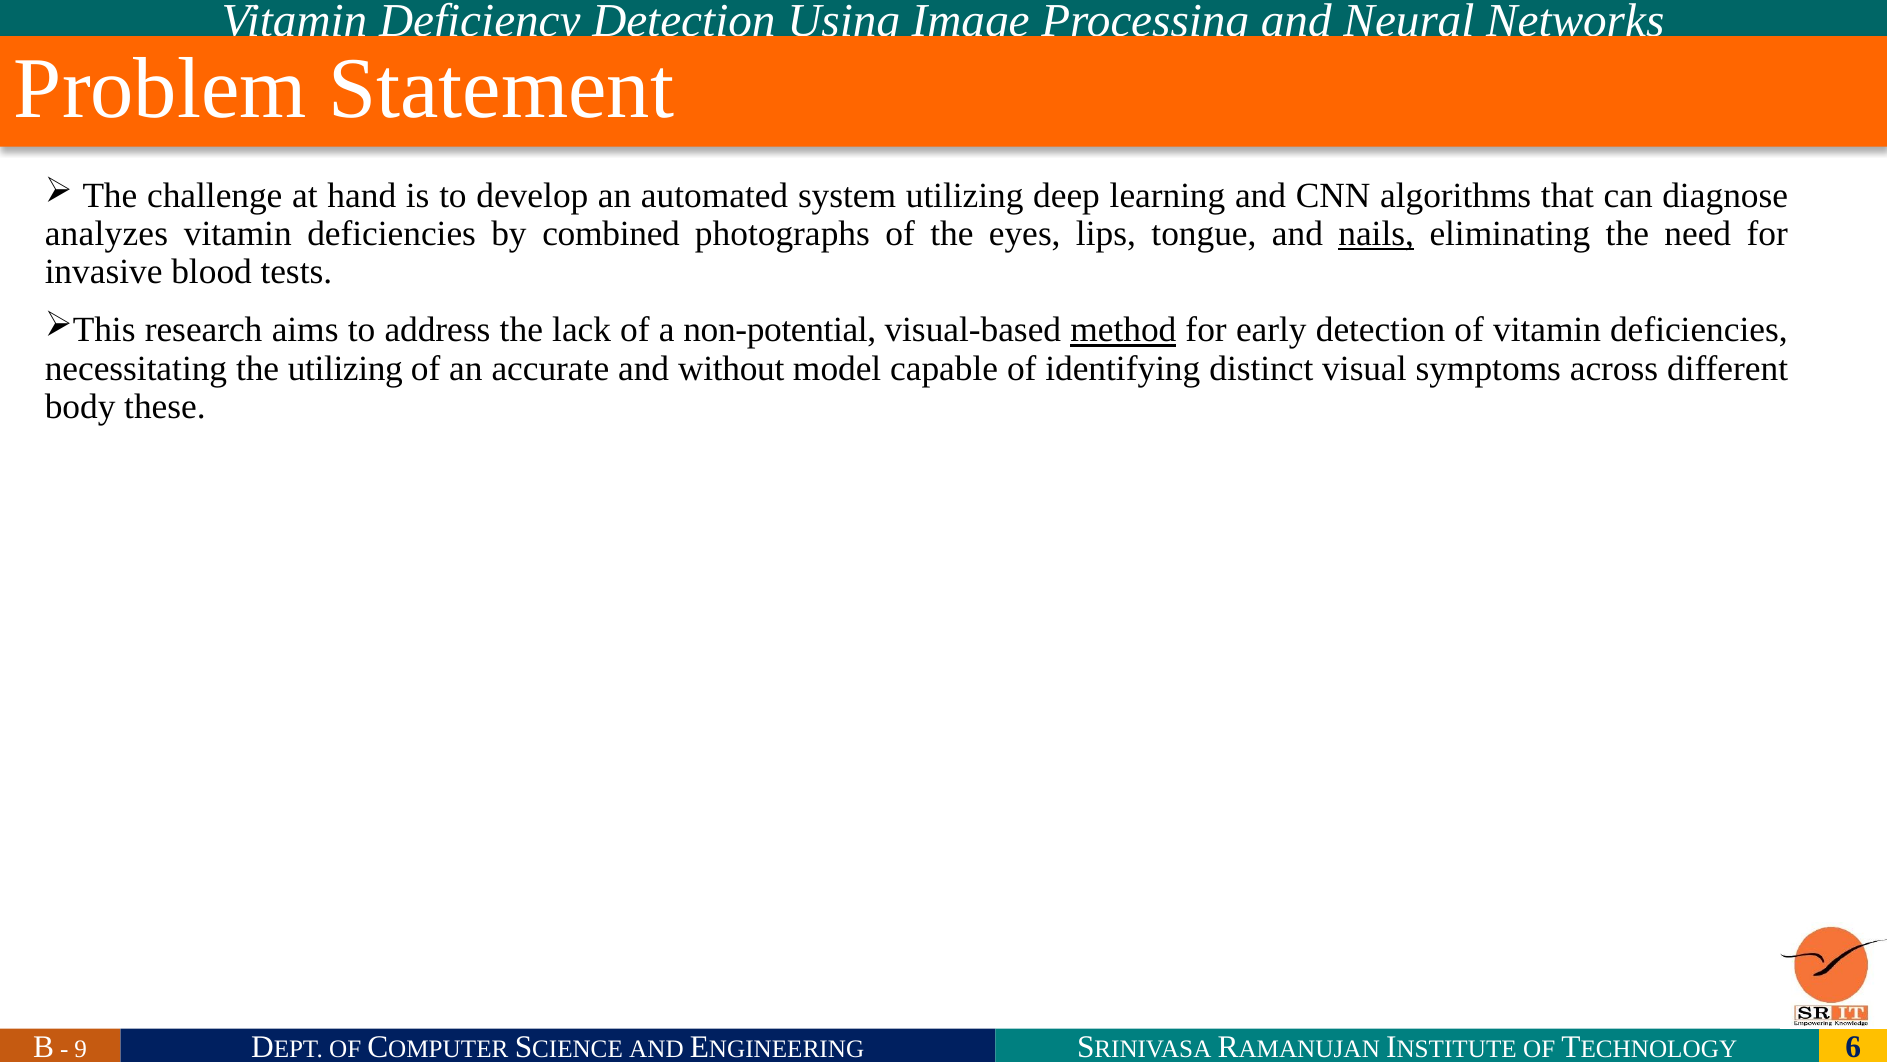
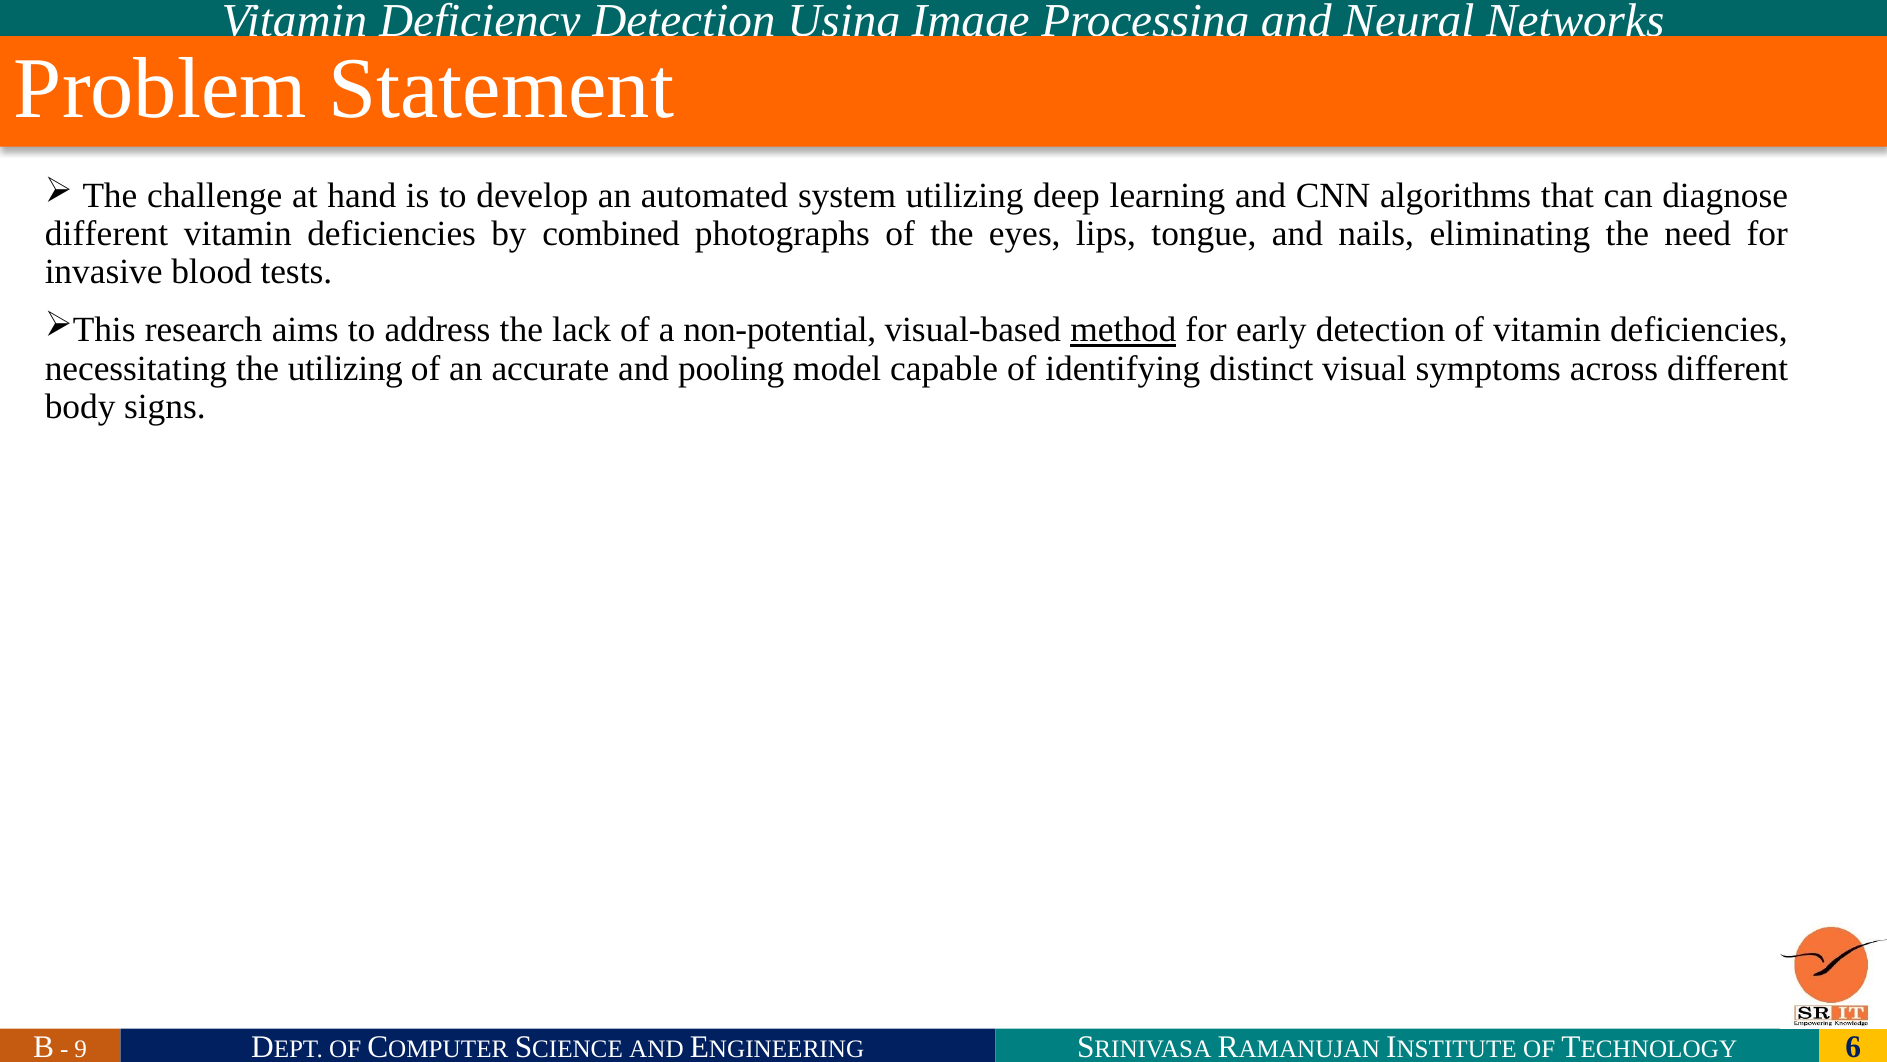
analyzes at (106, 234): analyzes -> different
nails underline: present -> none
without: without -> pooling
these: these -> signs
